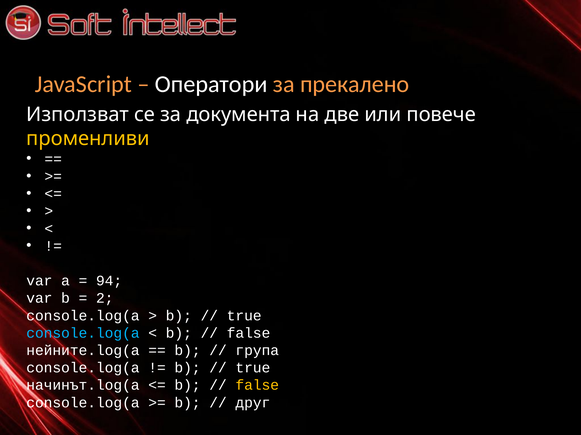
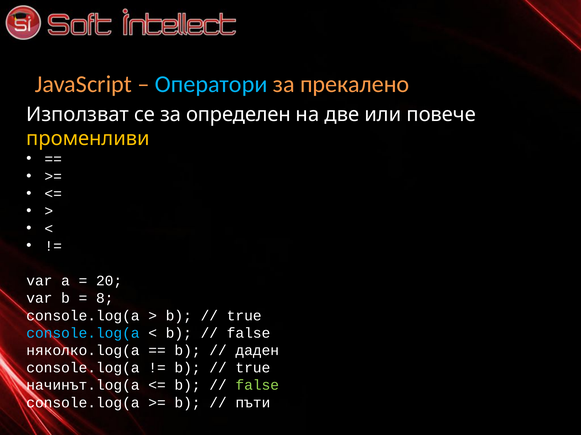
Оператори colour: white -> light blue
документа: документа -> определен
94: 94 -> 20
2: 2 -> 8
нейните.log(a: нейните.log(a -> няколко.log(a
група: група -> даден
false at (257, 386) colour: yellow -> light green
друг: друг -> пъти
